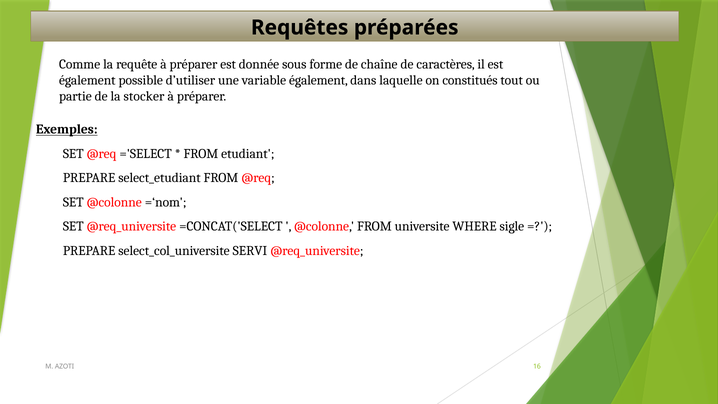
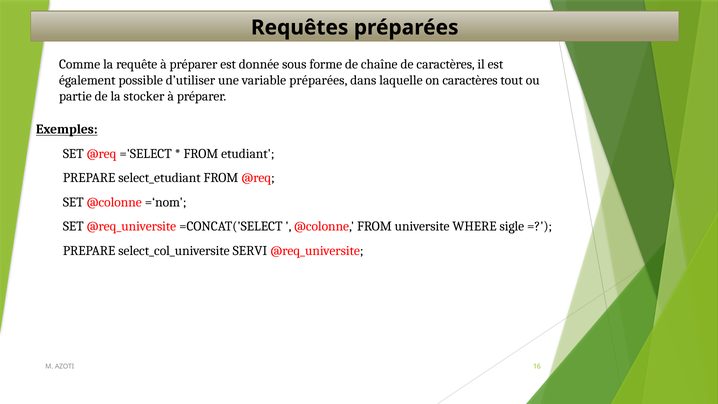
variable également: également -> préparées
on constitués: constitués -> caractères
